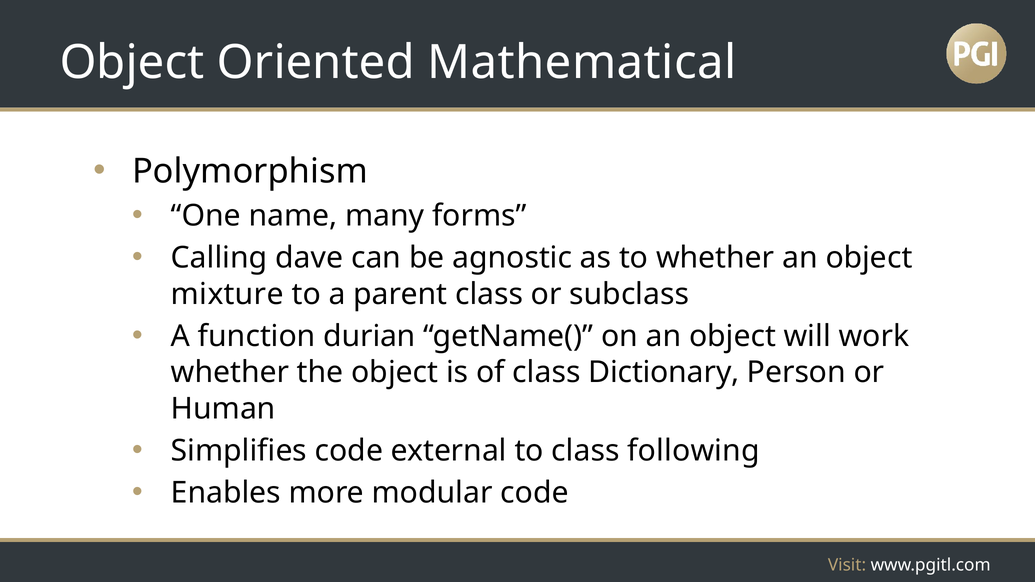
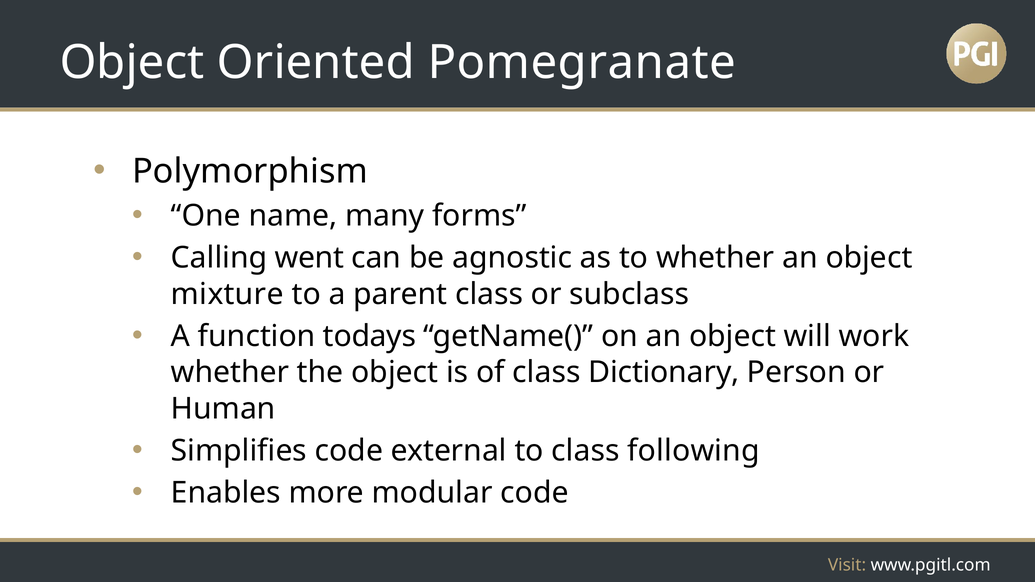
Mathematical: Mathematical -> Pomegranate
dave: dave -> went
durian: durian -> todays
